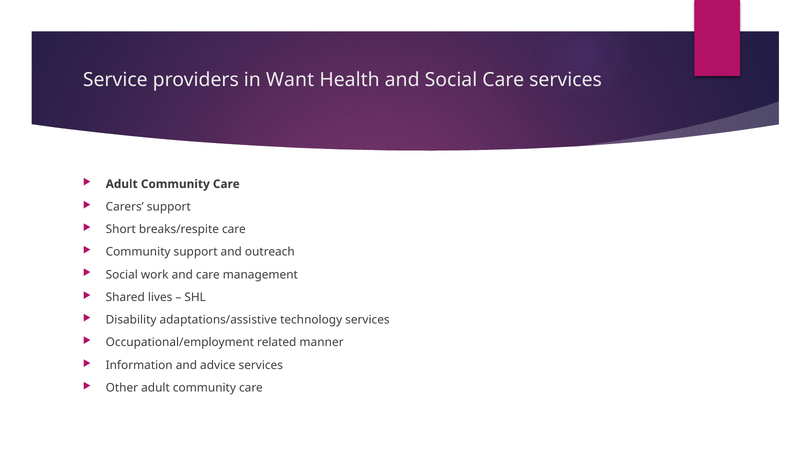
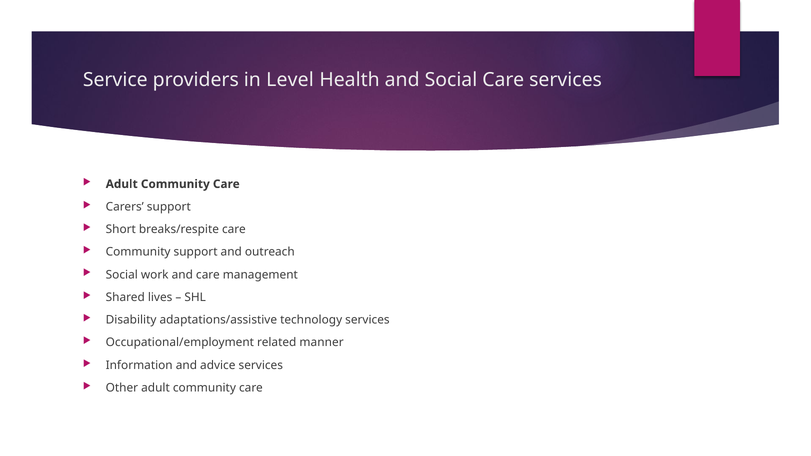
Want: Want -> Level
